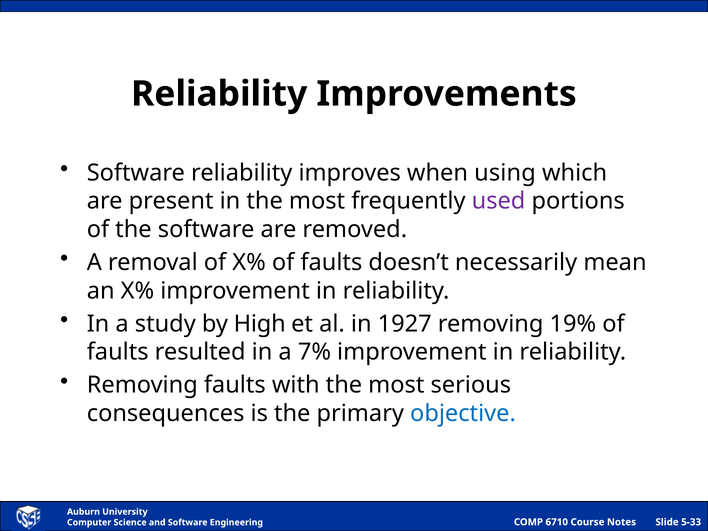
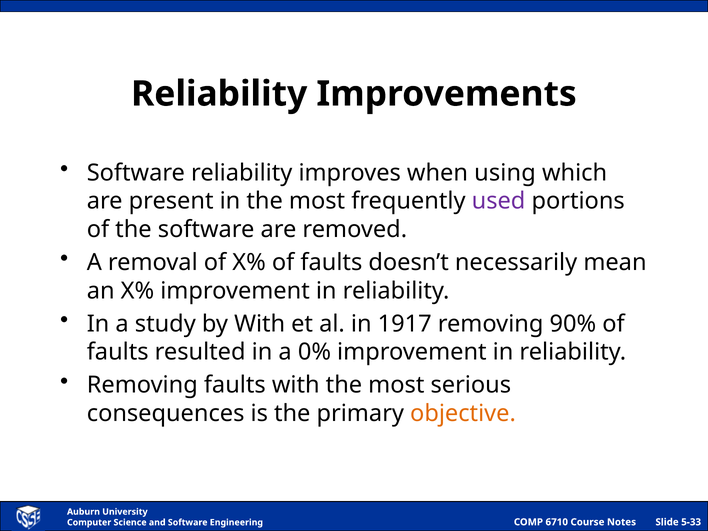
by High: High -> With
1927: 1927 -> 1917
19%: 19% -> 90%
7%: 7% -> 0%
objective colour: blue -> orange
